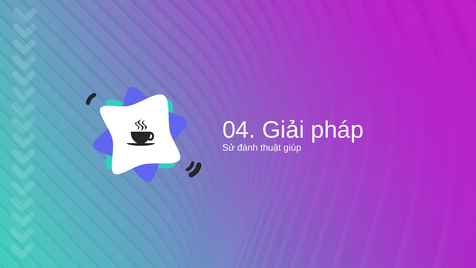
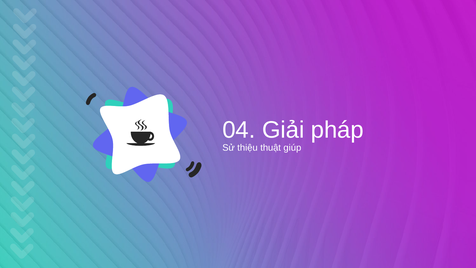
đánh: đánh -> thiệu
